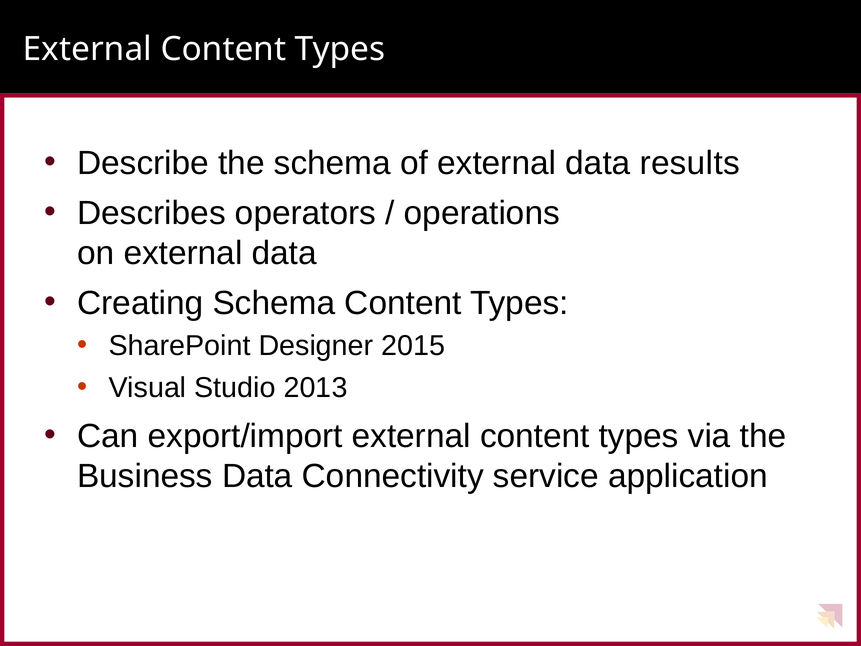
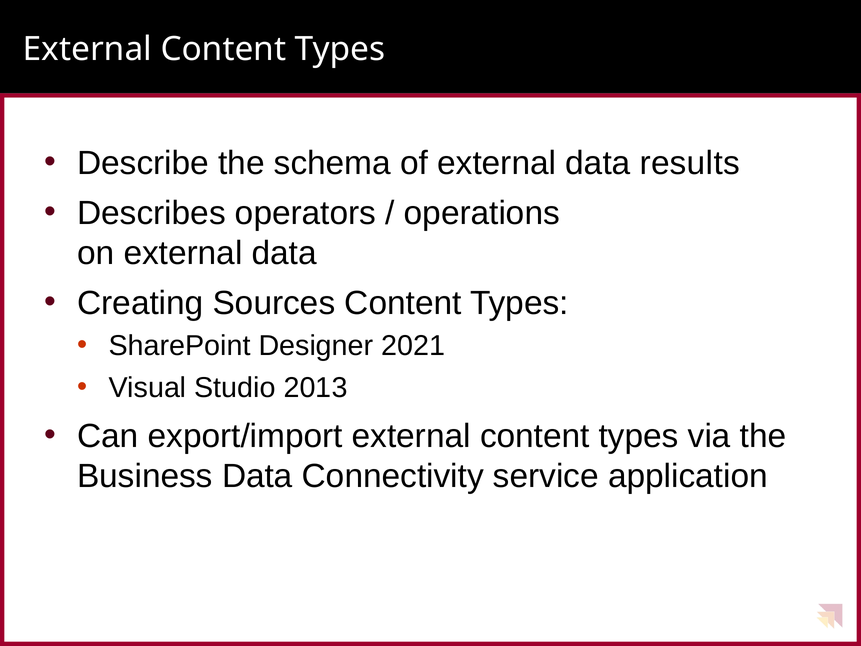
Creating Schema: Schema -> Sources
2015: 2015 -> 2021
